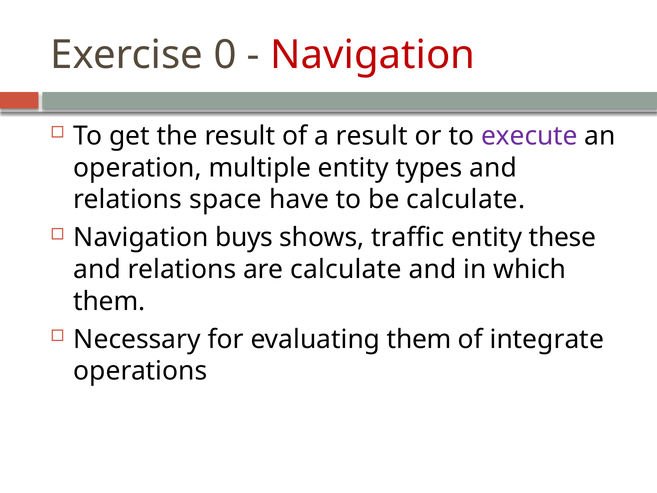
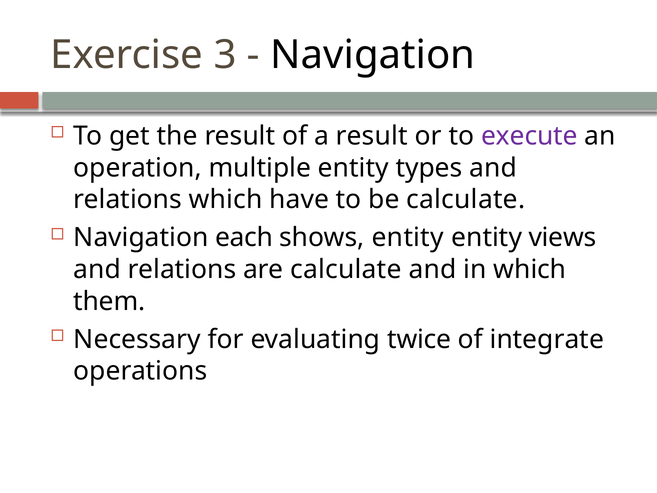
0: 0 -> 3
Navigation at (373, 55) colour: red -> black
relations space: space -> which
buys: buys -> each
shows traffic: traffic -> entity
these: these -> views
evaluating them: them -> twice
